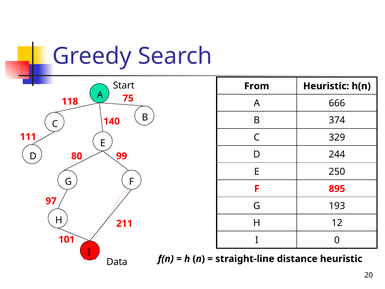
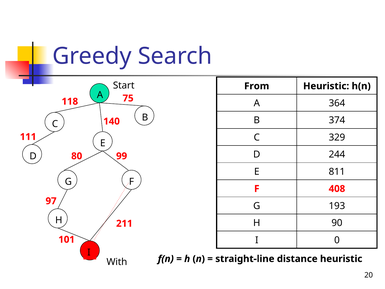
666: 666 -> 364
250: 250 -> 811
895: 895 -> 408
12: 12 -> 90
Data: Data -> With
